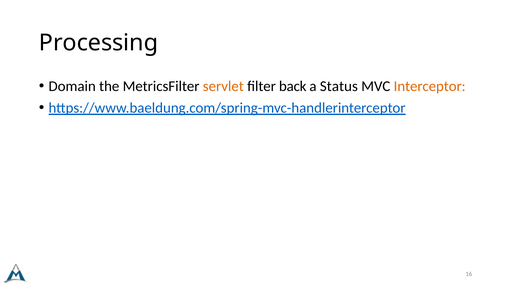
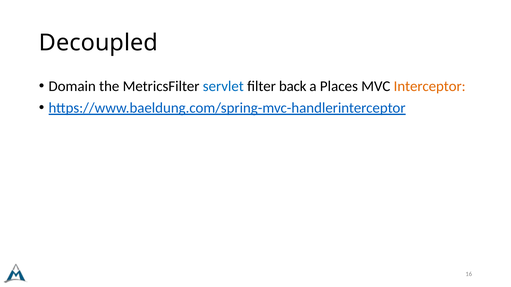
Processing: Processing -> Decoupled
servlet colour: orange -> blue
Status: Status -> Places
